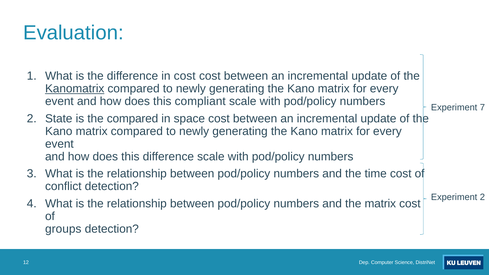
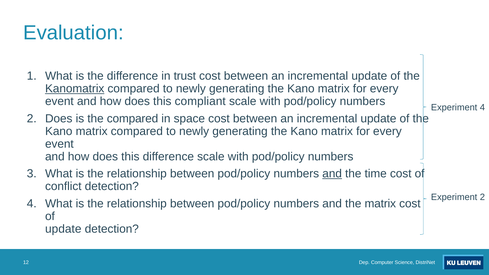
in cost: cost -> trust
Experiment 7: 7 -> 4
2 State: State -> Does
and at (332, 174) underline: none -> present
groups at (63, 229): groups -> update
